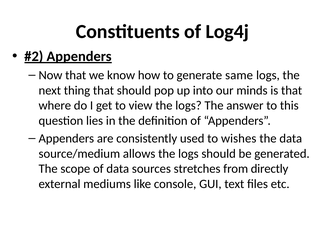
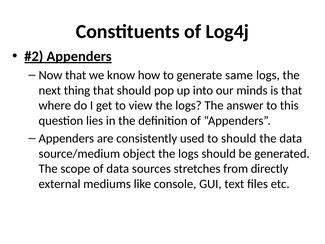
to wishes: wishes -> should
allows: allows -> object
